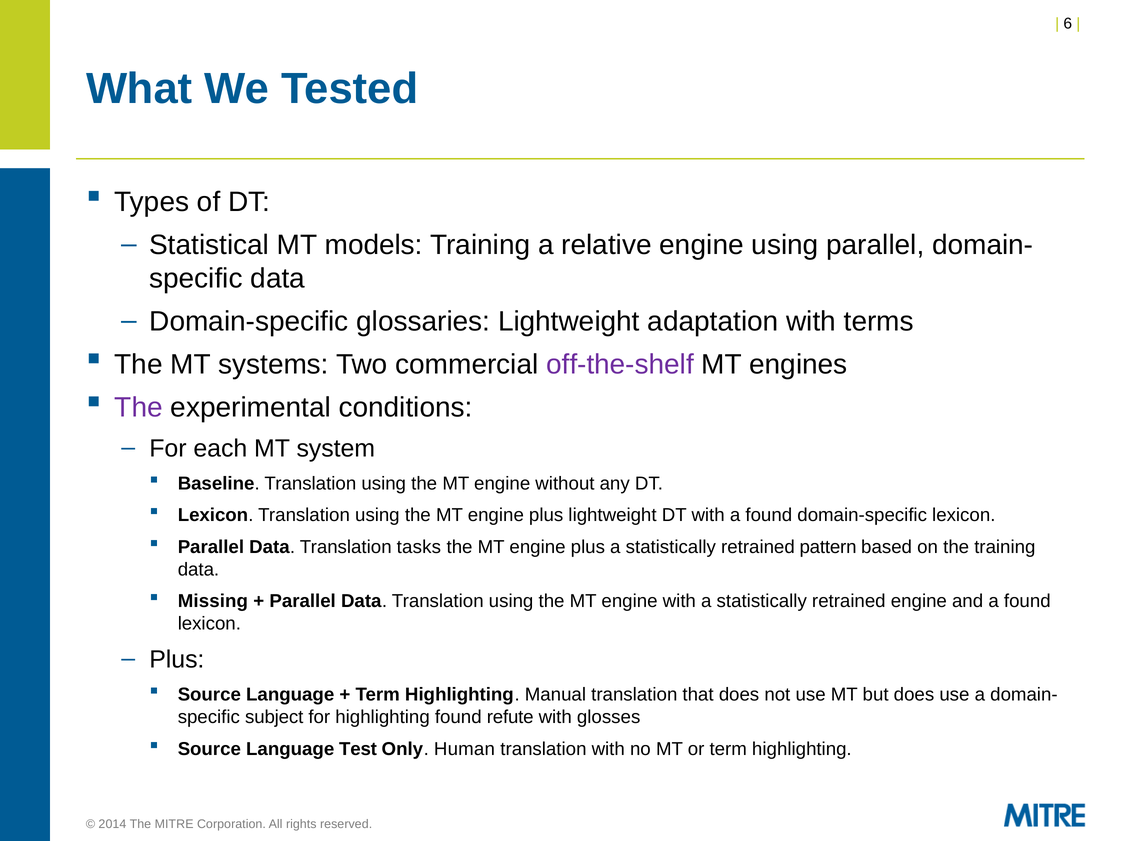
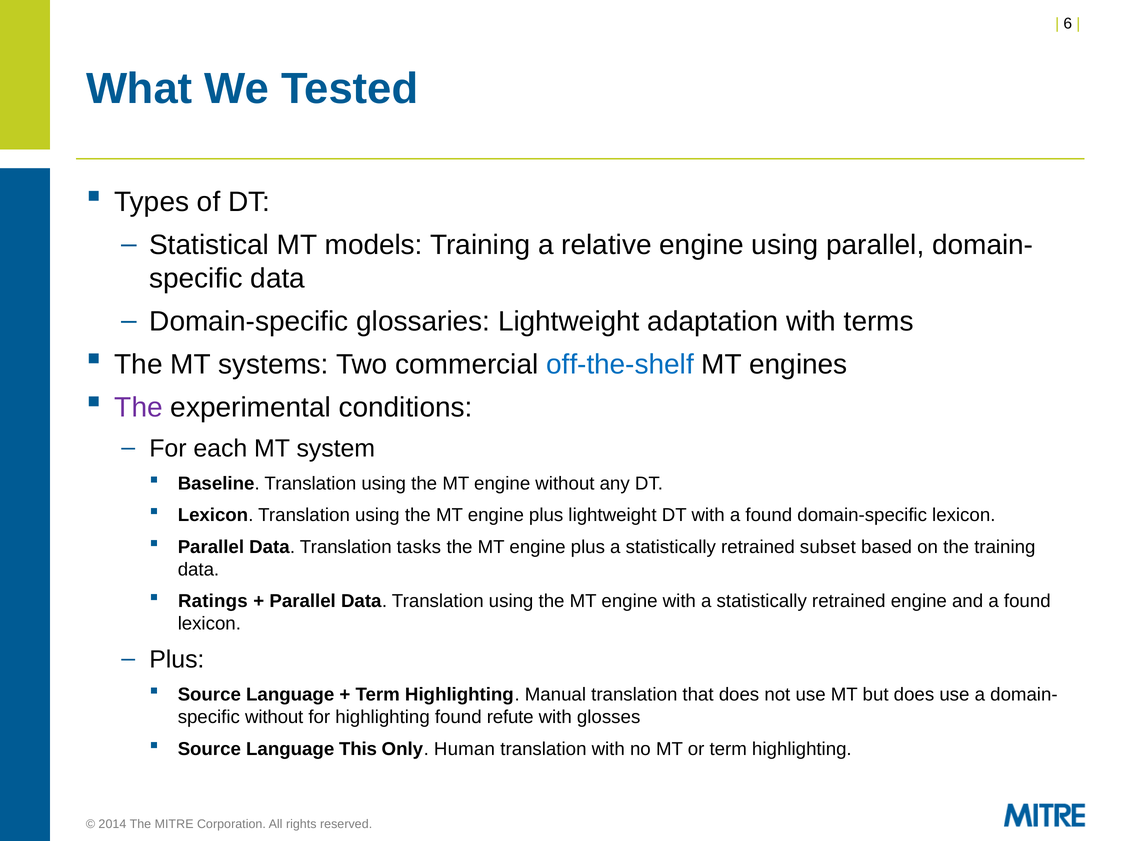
off-the-shelf colour: purple -> blue
pattern: pattern -> subset
Missing: Missing -> Ratings
subject at (274, 718): subject -> without
Test: Test -> This
